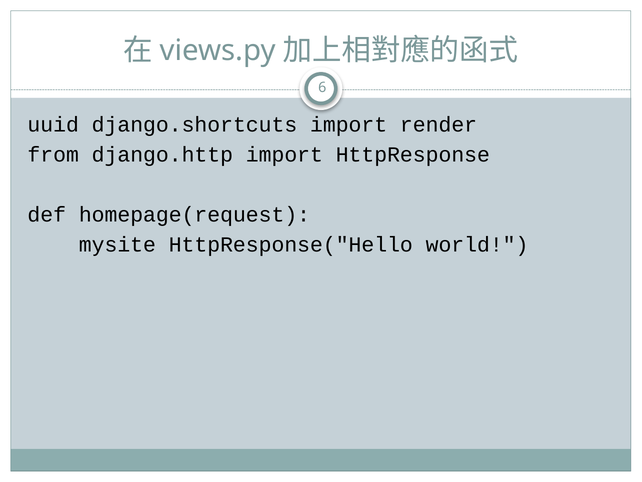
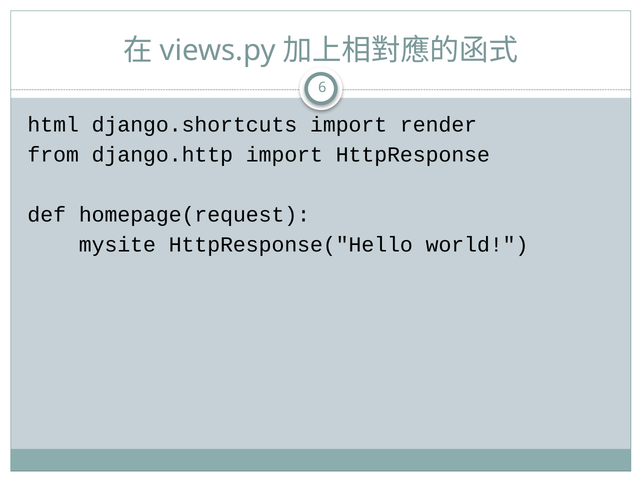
uuid: uuid -> html
